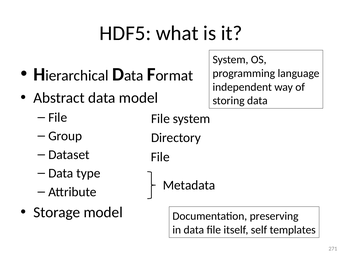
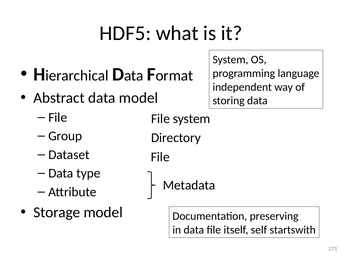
templates: templates -> startswith
